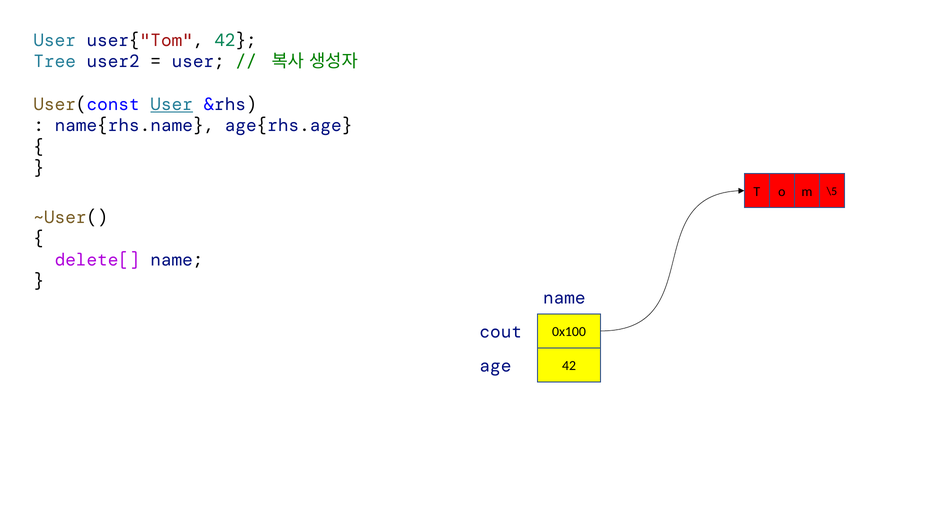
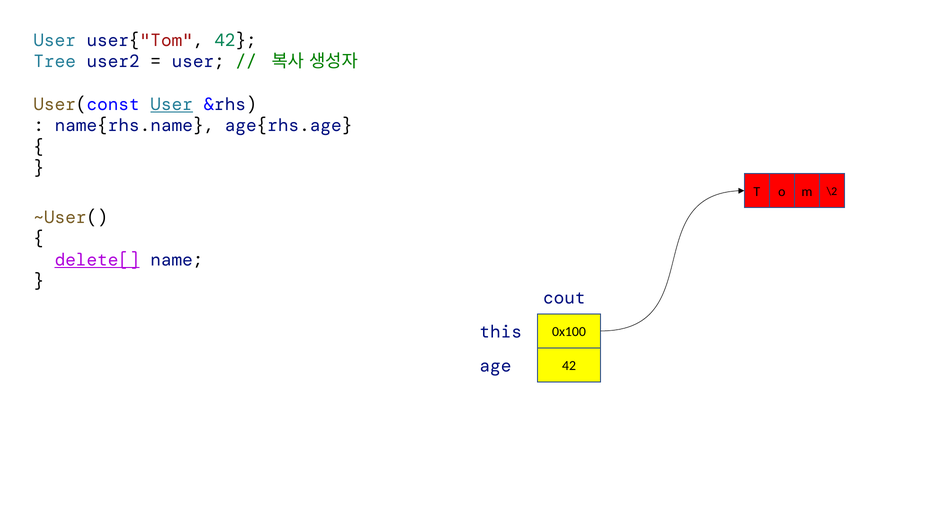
\5: \5 -> \2
delete[ underline: none -> present
name at (564, 298): name -> cout
cout: cout -> this
